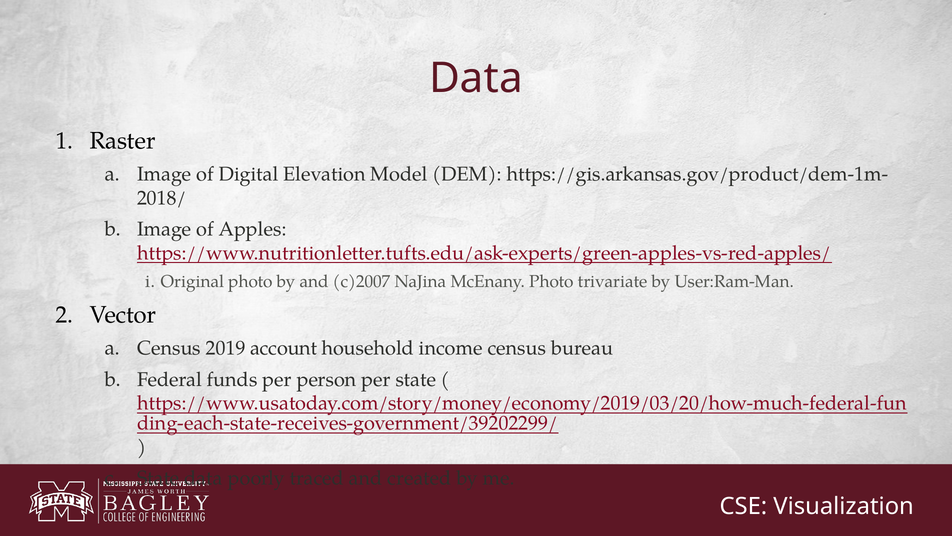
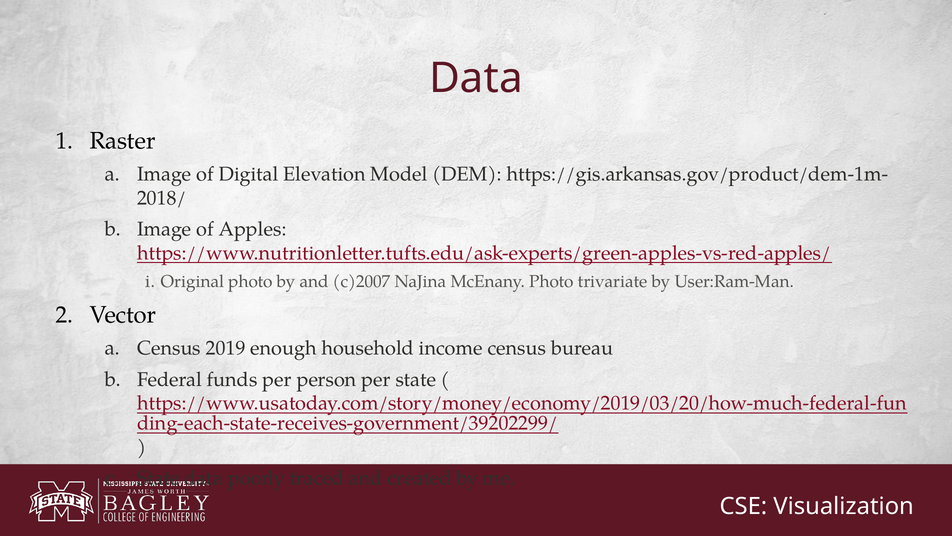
account: account -> enough
